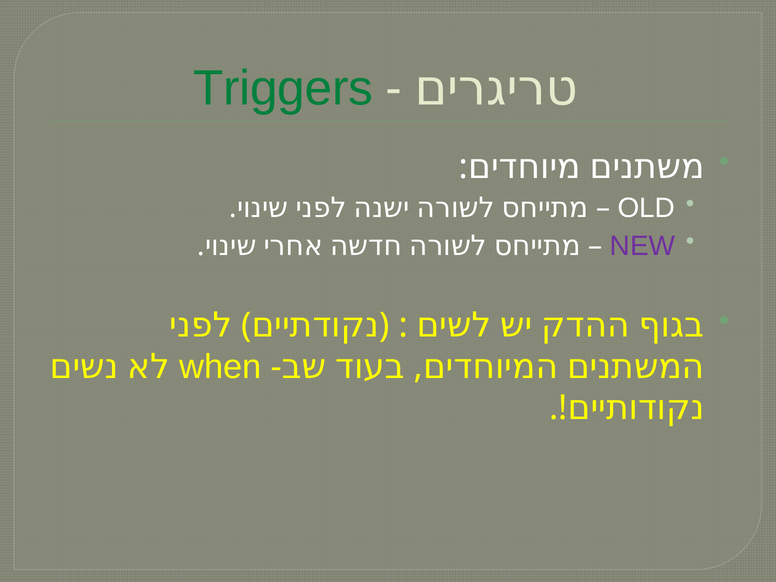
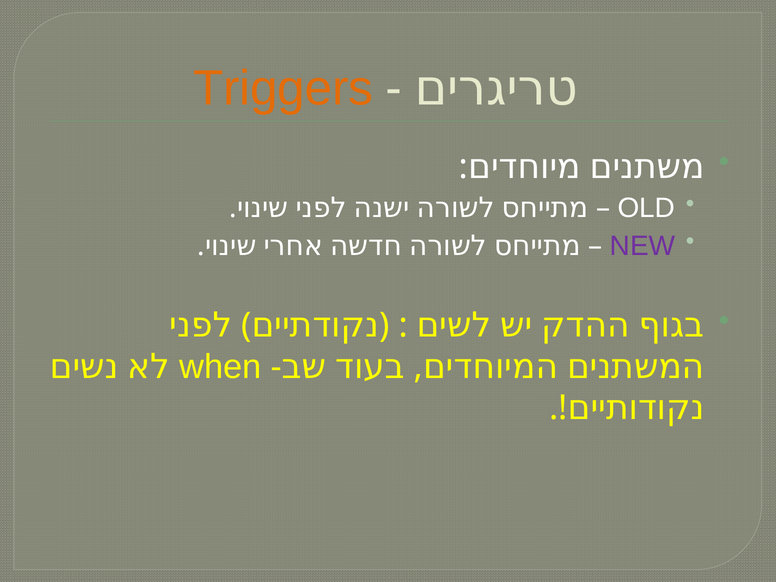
Triggers colour: green -> orange
